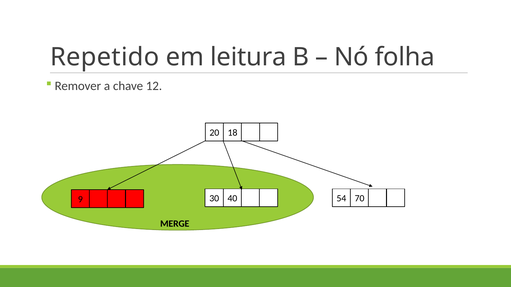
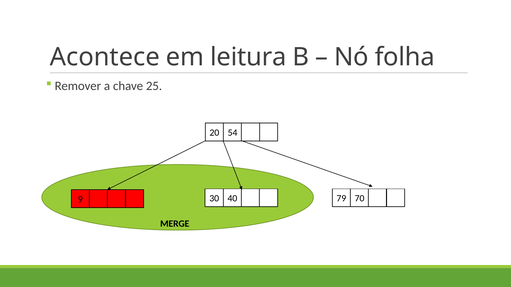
Repetido: Repetido -> Acontece
12: 12 -> 25
18: 18 -> 54
54: 54 -> 79
